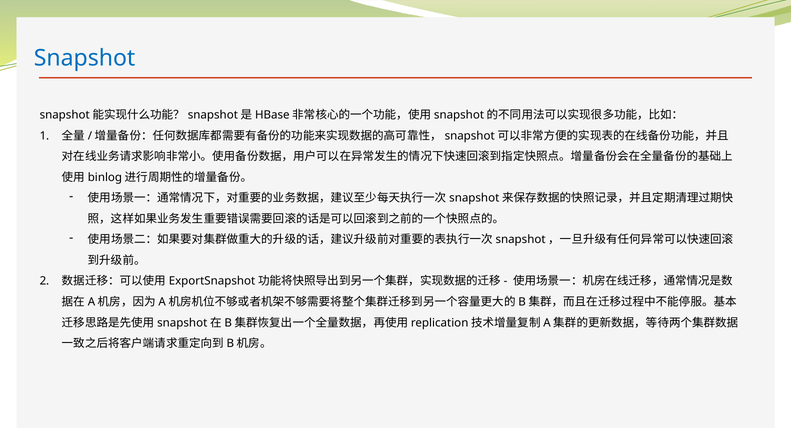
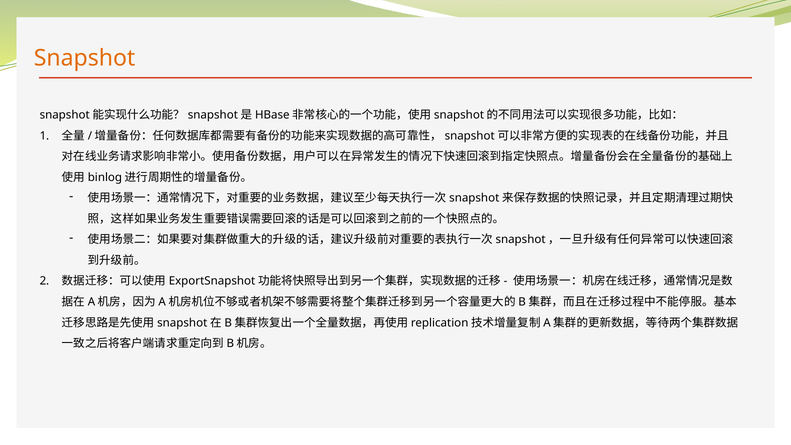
Snapshot colour: blue -> orange
